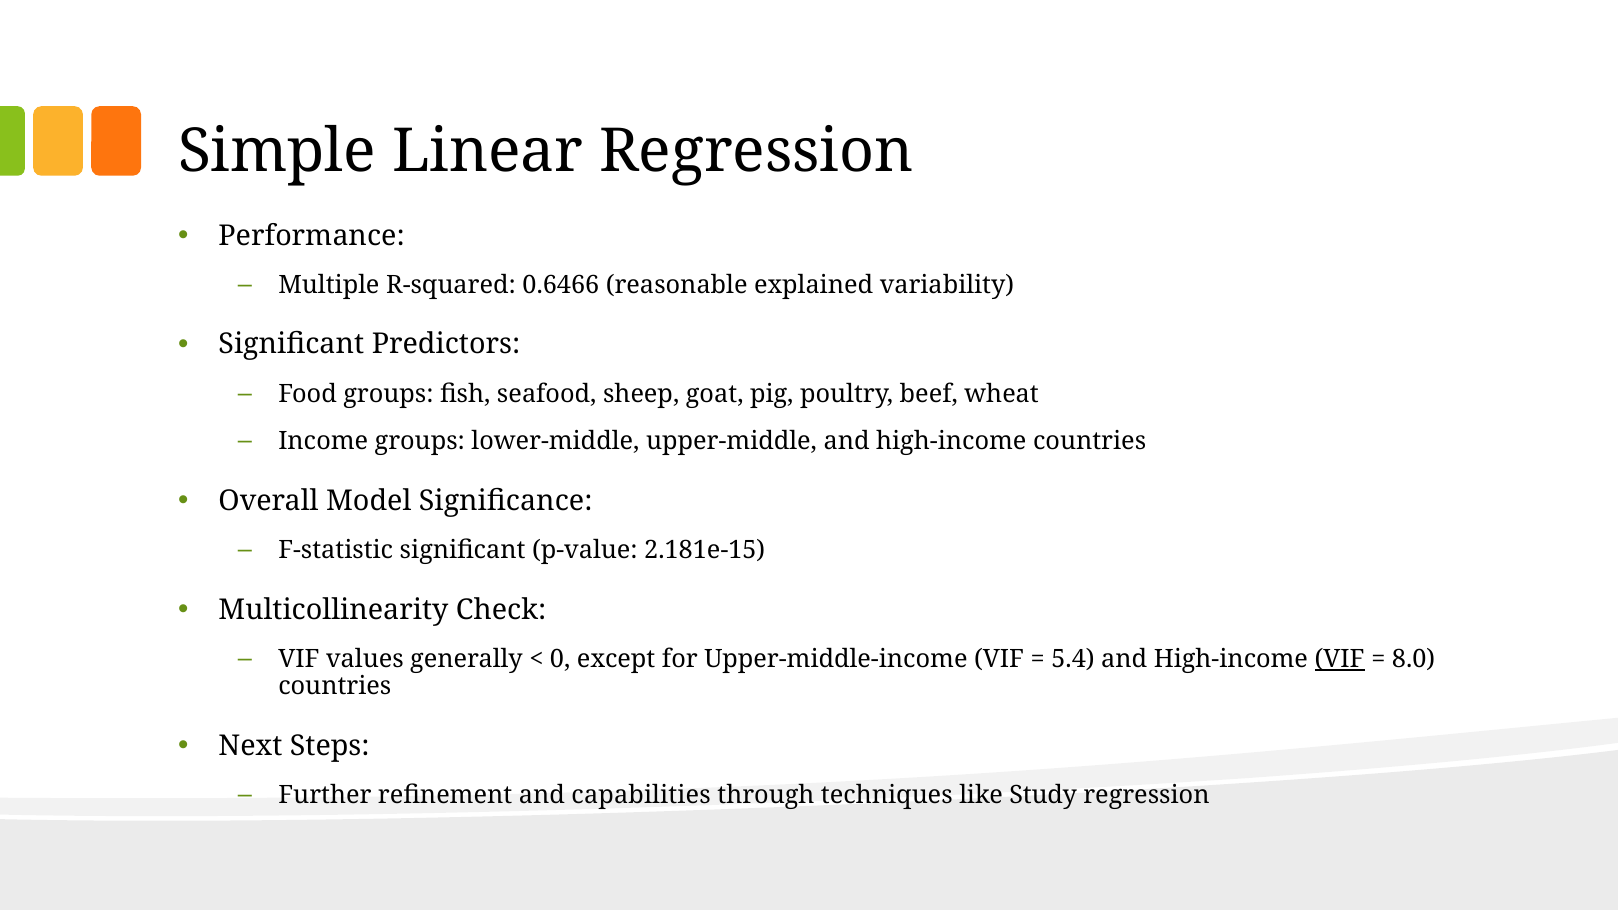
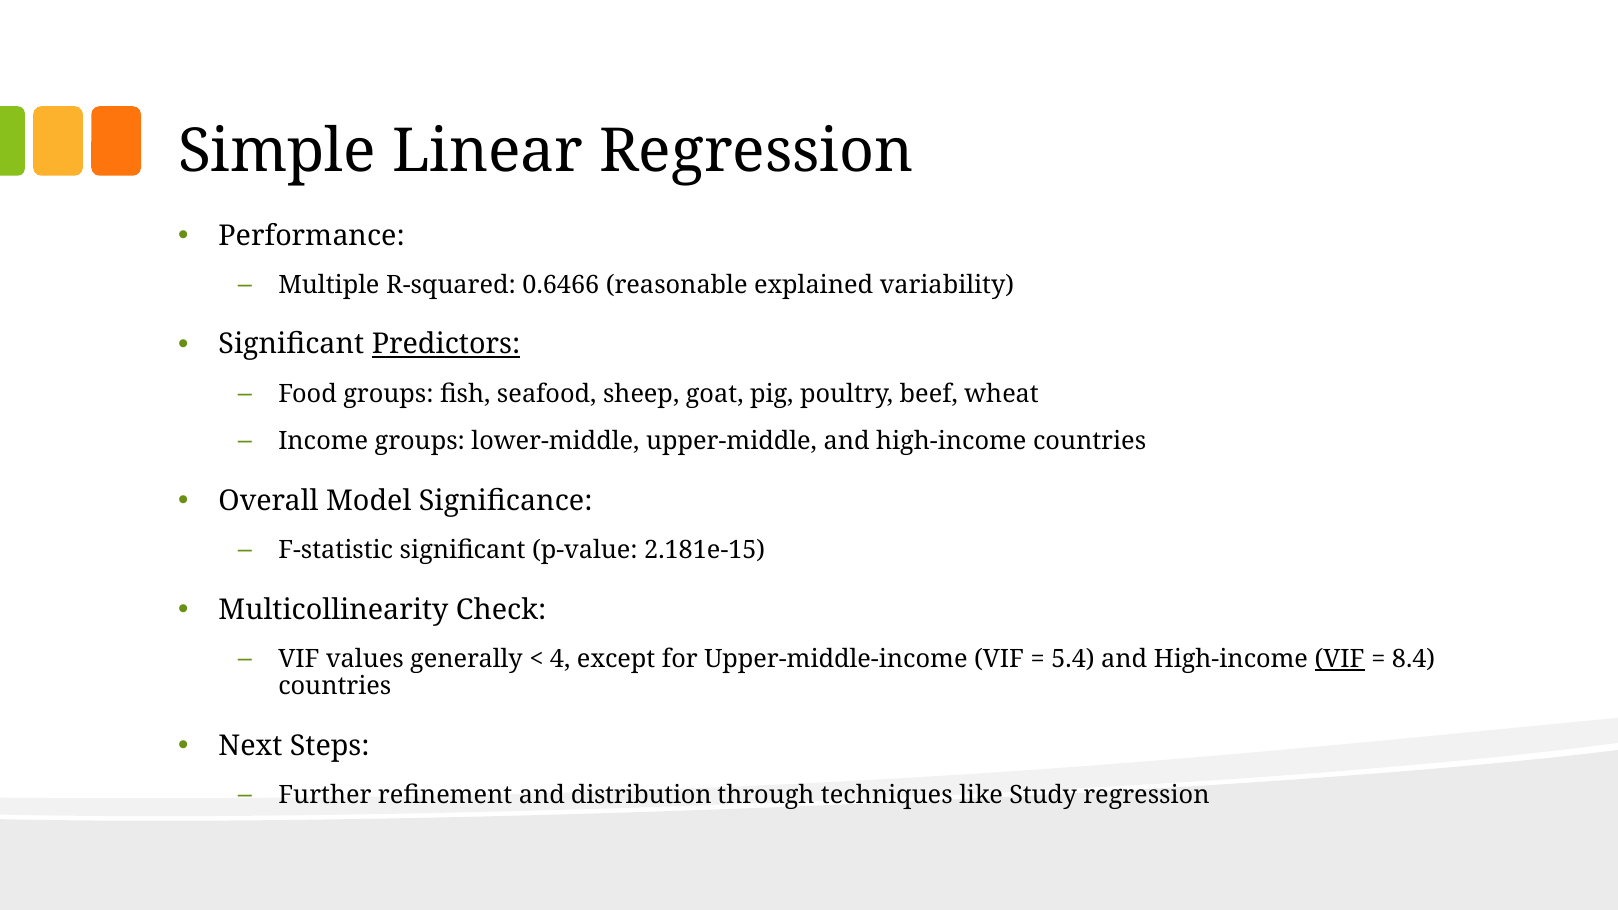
Predictors underline: none -> present
0: 0 -> 4
8.0: 8.0 -> 8.4
capabilities: capabilities -> distribution
